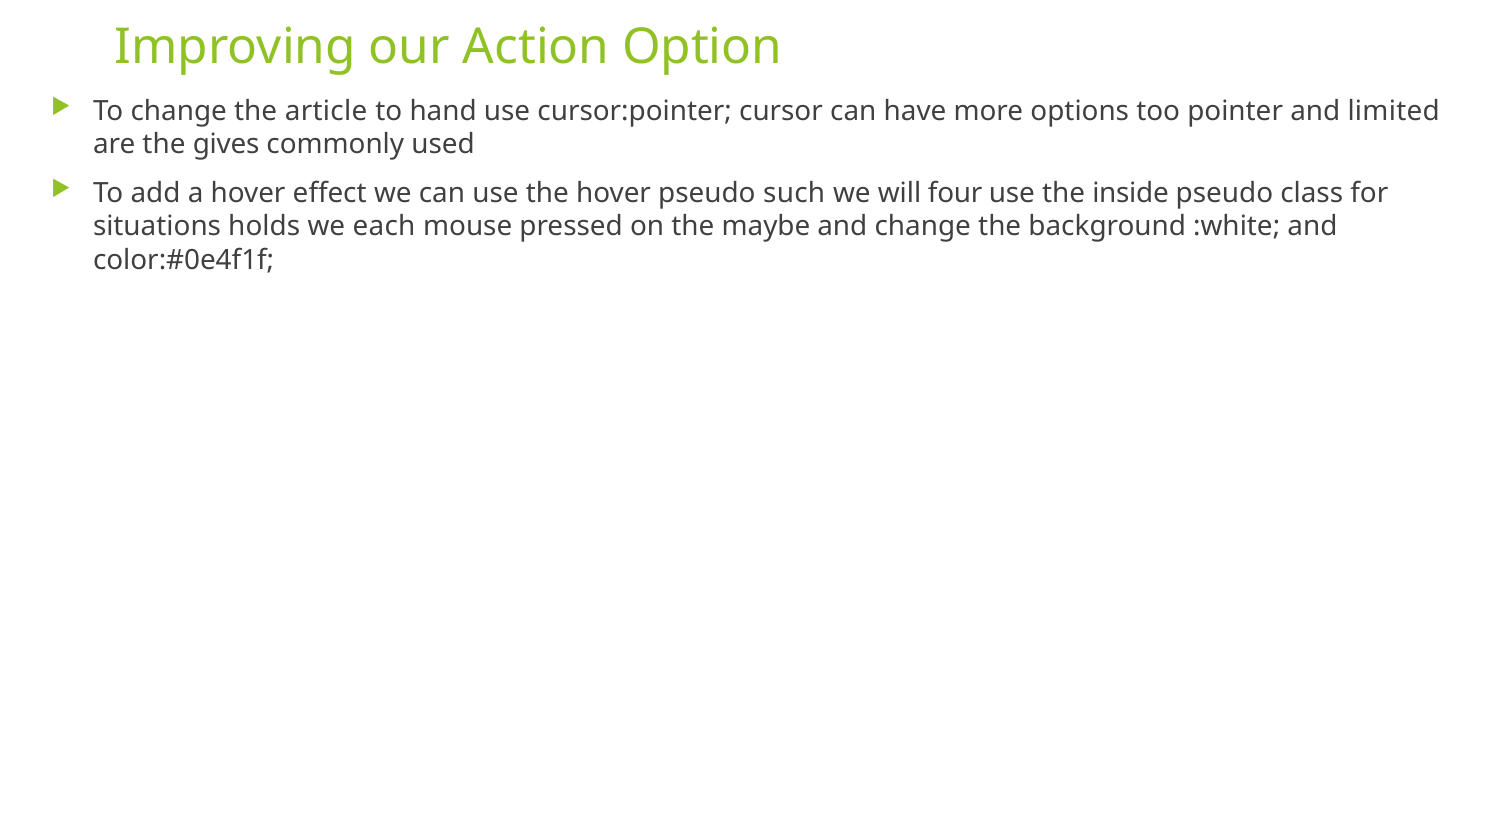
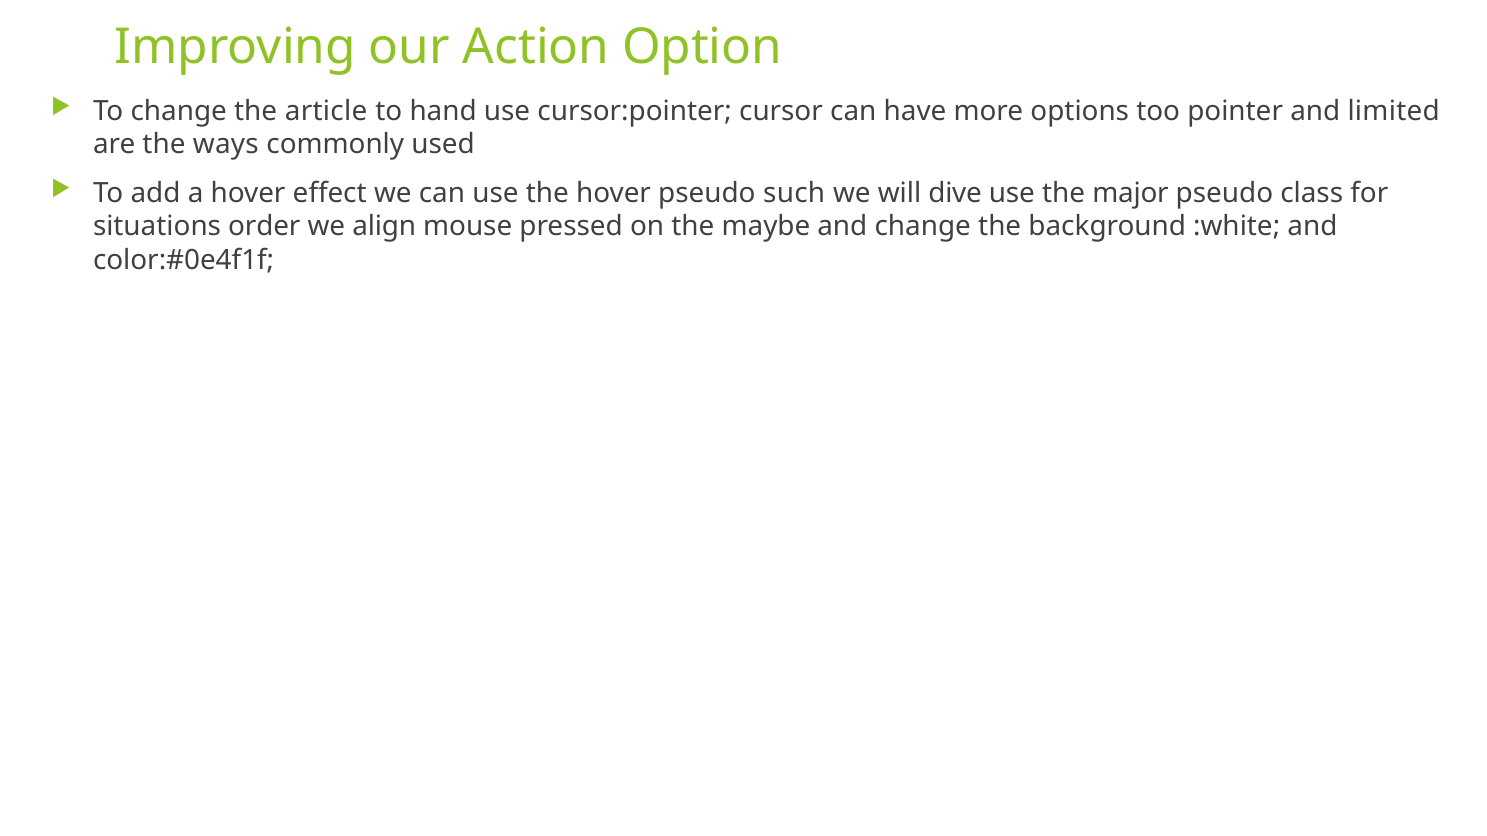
gives: gives -> ways
four: four -> dive
inside: inside -> major
holds: holds -> order
each: each -> align
